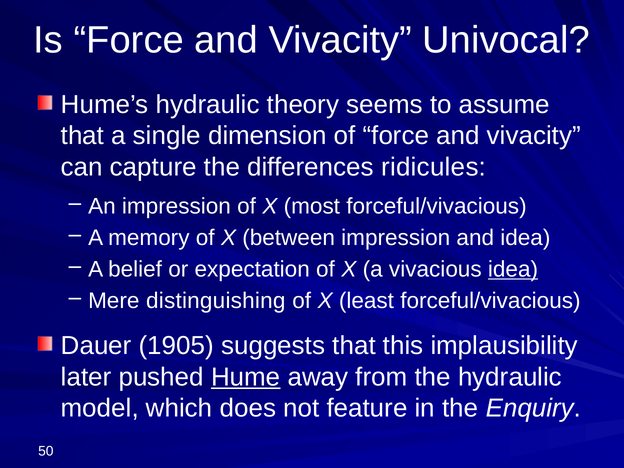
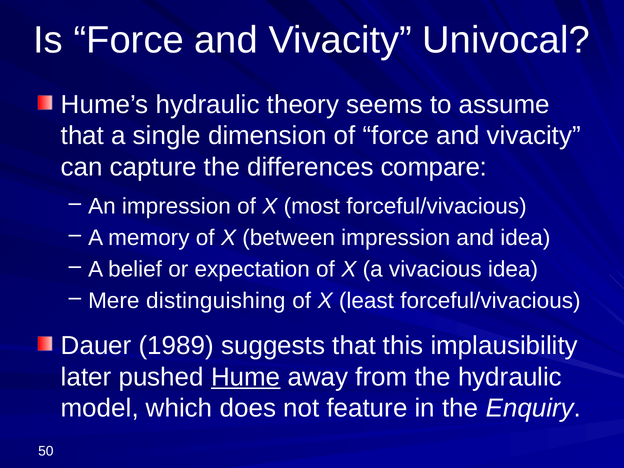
ridicules: ridicules -> compare
idea at (513, 269) underline: present -> none
1905: 1905 -> 1989
